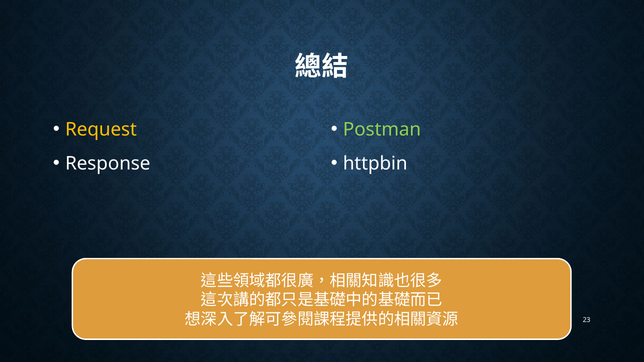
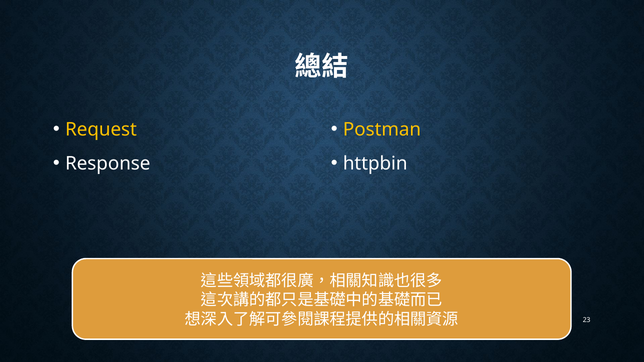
Postman colour: light green -> yellow
